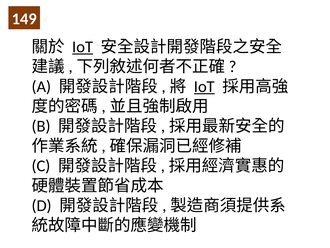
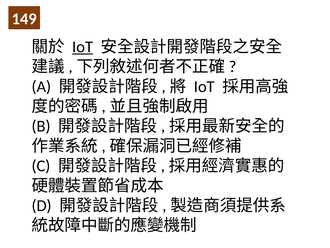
IoT at (204, 86) underline: present -> none
